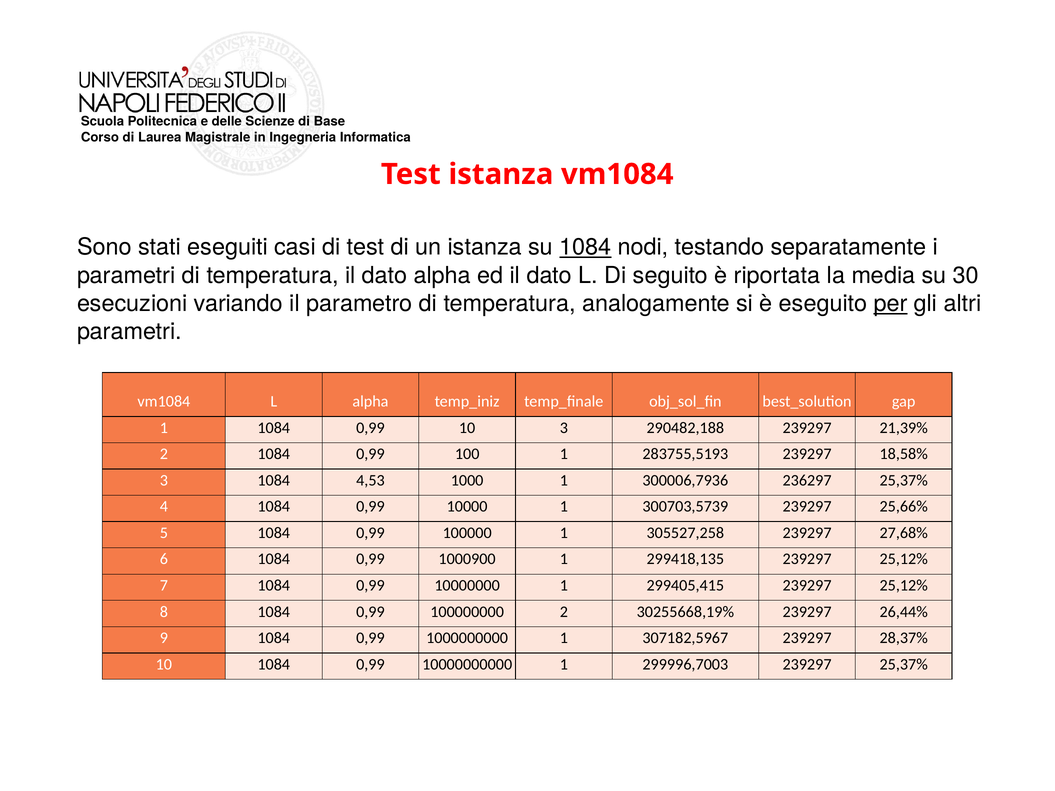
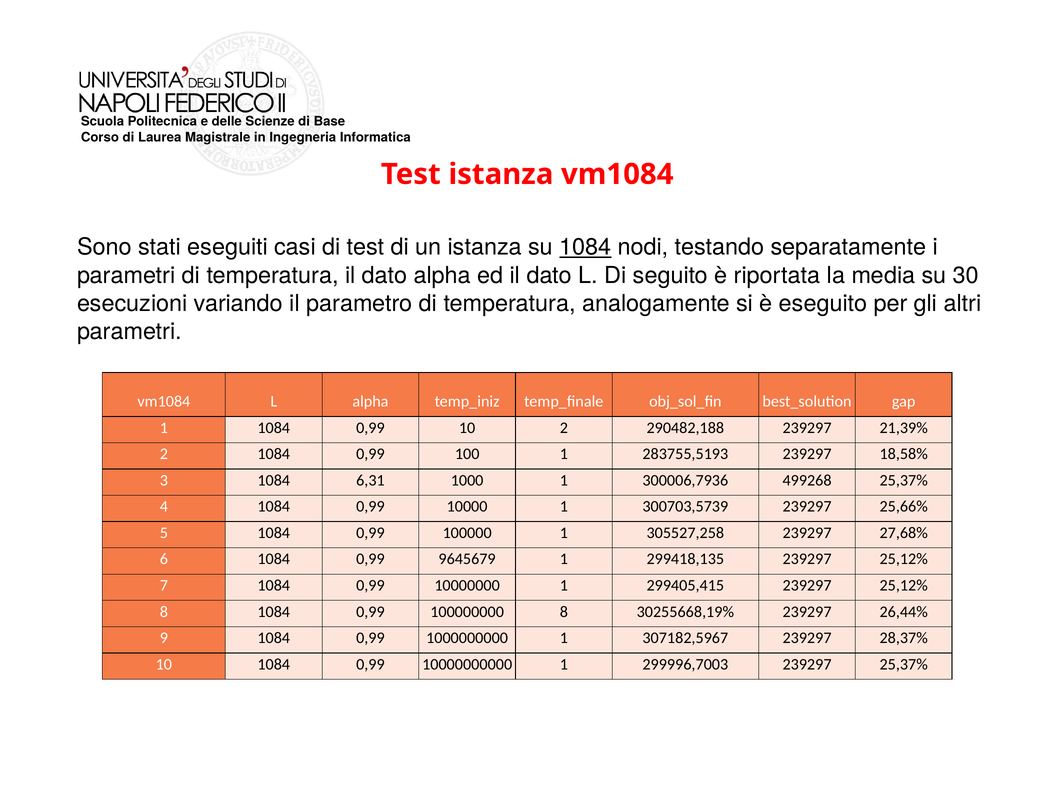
per underline: present -> none
10 3: 3 -> 2
4,53: 4,53 -> 6,31
236297: 236297 -> 499268
1000900: 1000900 -> 9645679
100000000 2: 2 -> 8
